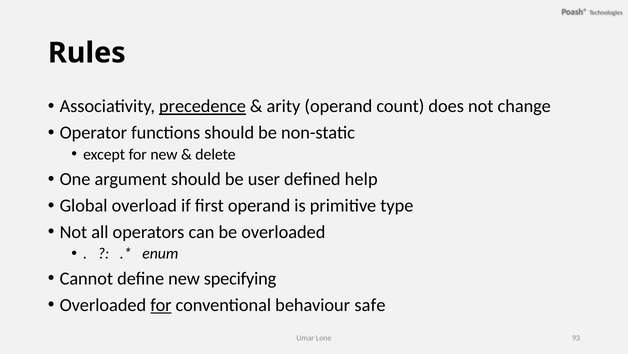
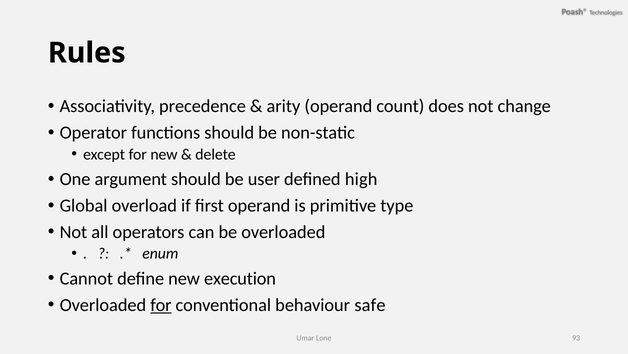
precedence underline: present -> none
help: help -> high
specifying: specifying -> execution
